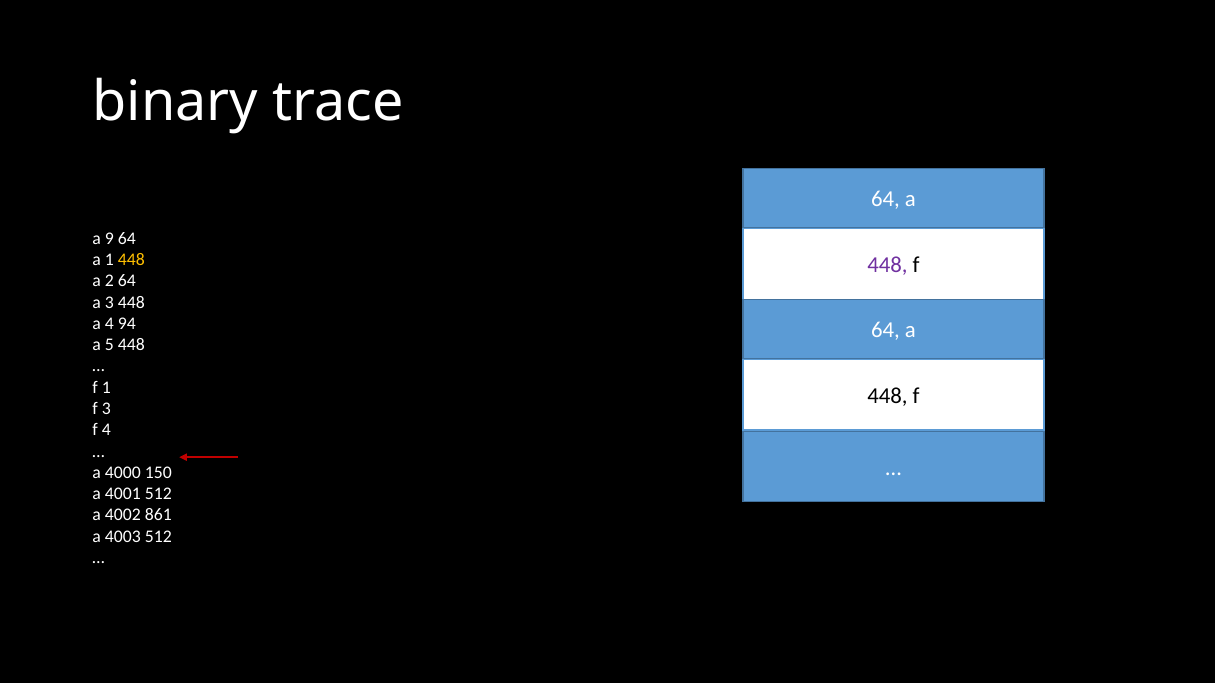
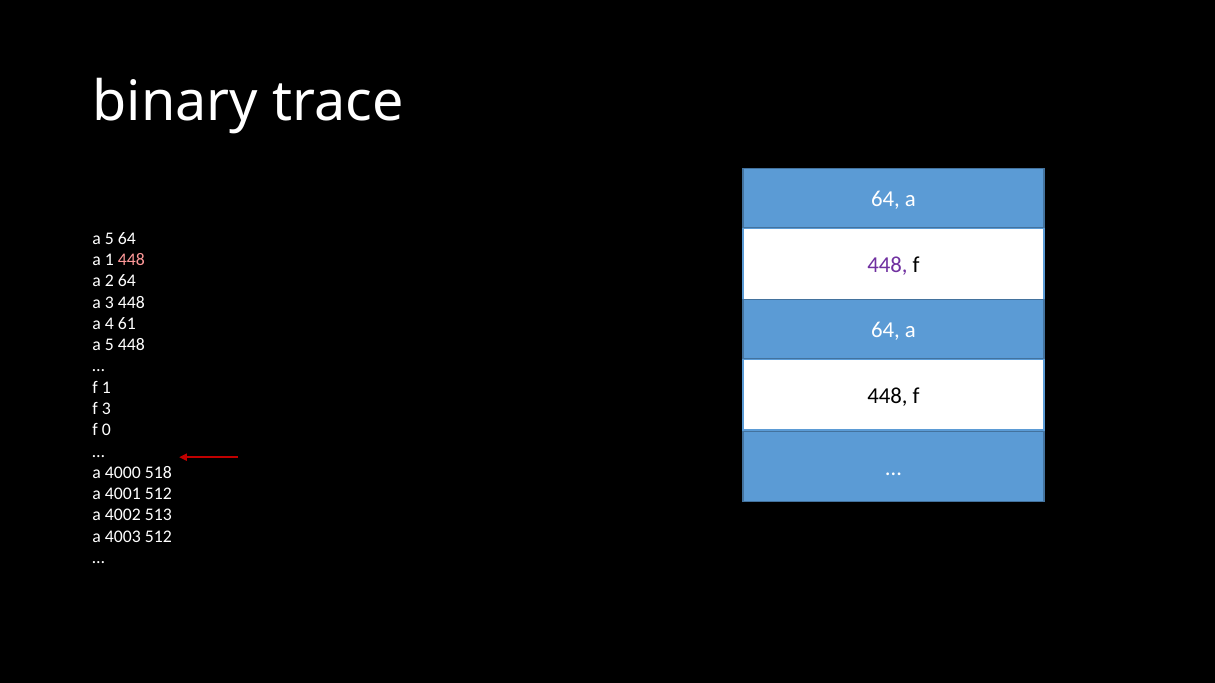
9 at (109, 239): 9 -> 5
448 at (131, 260) colour: yellow -> pink
94: 94 -> 61
f 4: 4 -> 0
150: 150 -> 518
861: 861 -> 513
